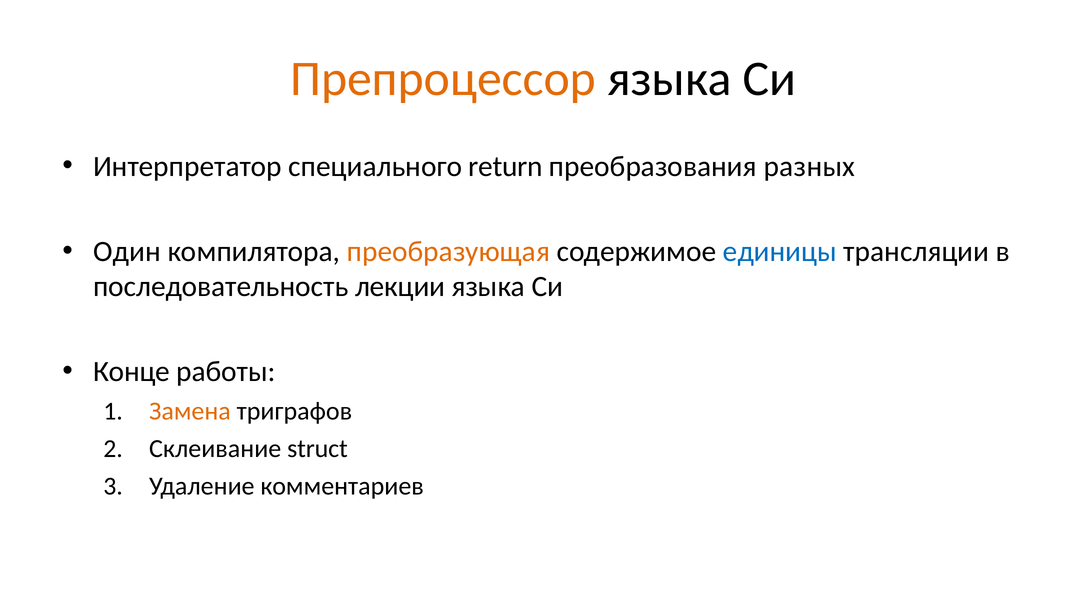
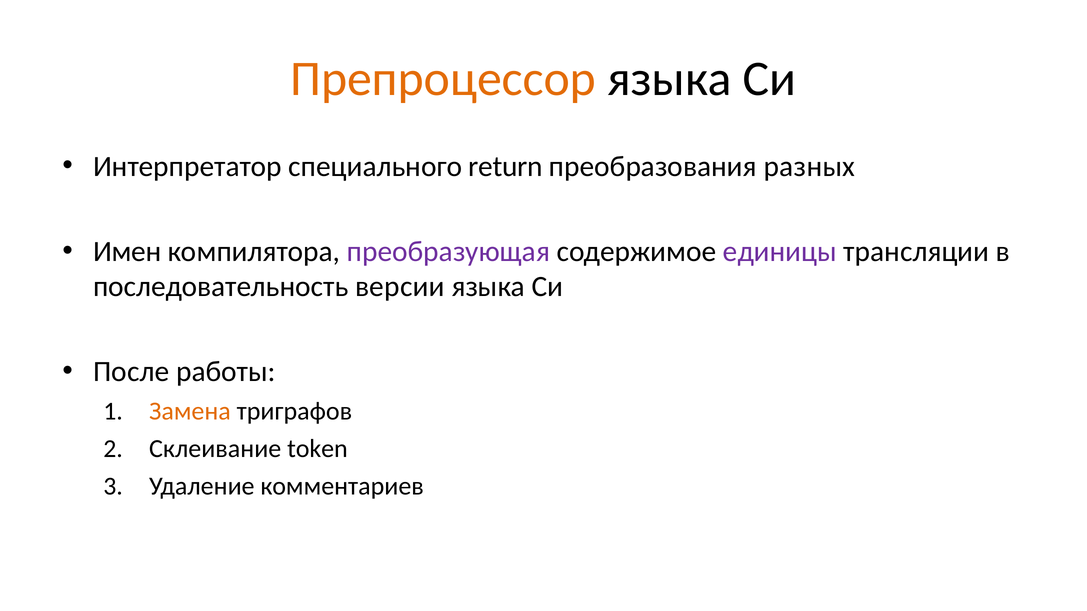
Один: Один -> Имен
преобразующая colour: orange -> purple
единицы colour: blue -> purple
лекции: лекции -> версии
Конце: Конце -> После
struct: struct -> token
